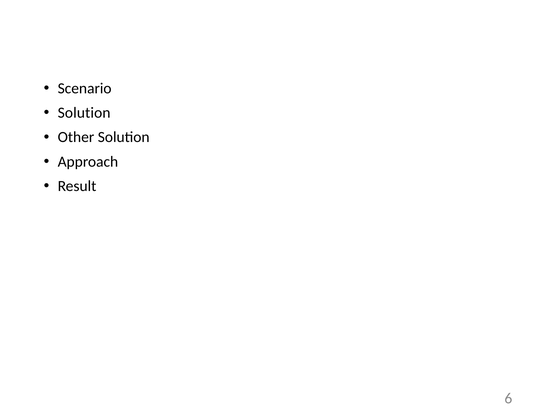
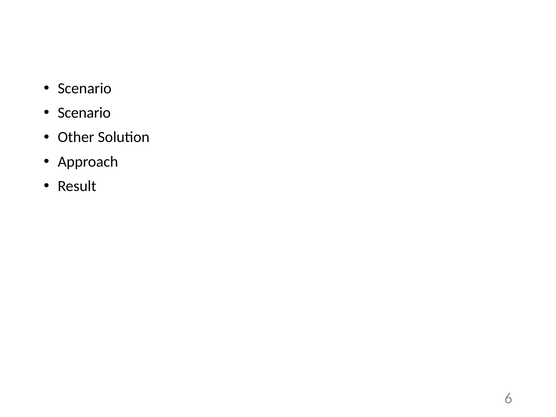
Solution at (84, 113): Solution -> Scenario
